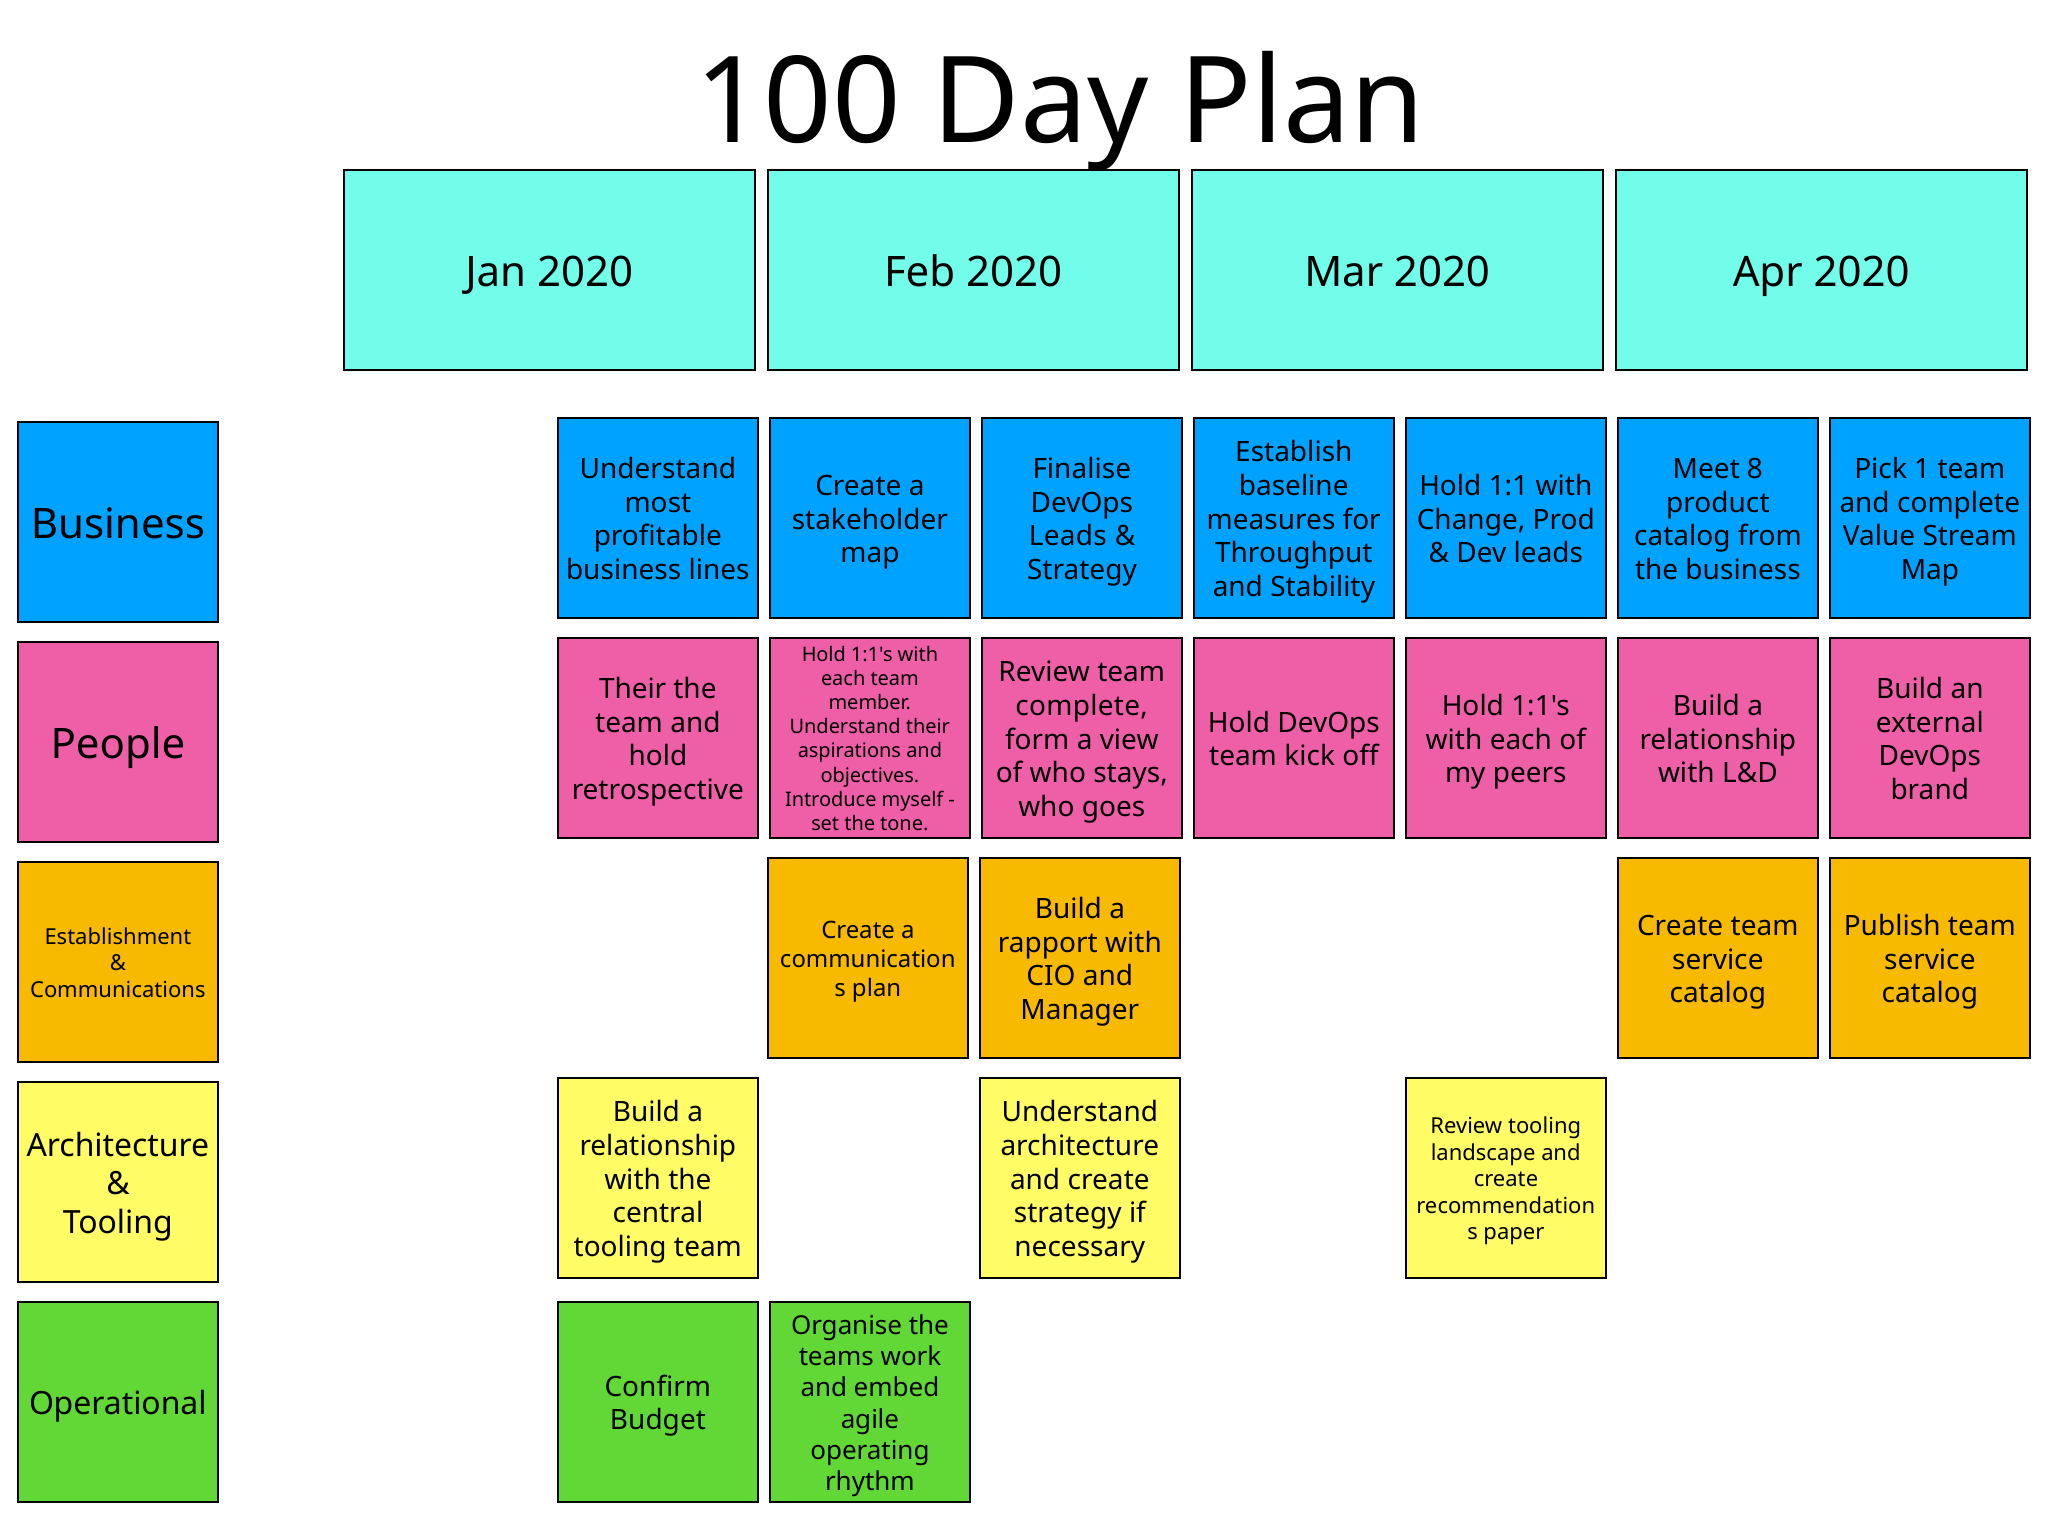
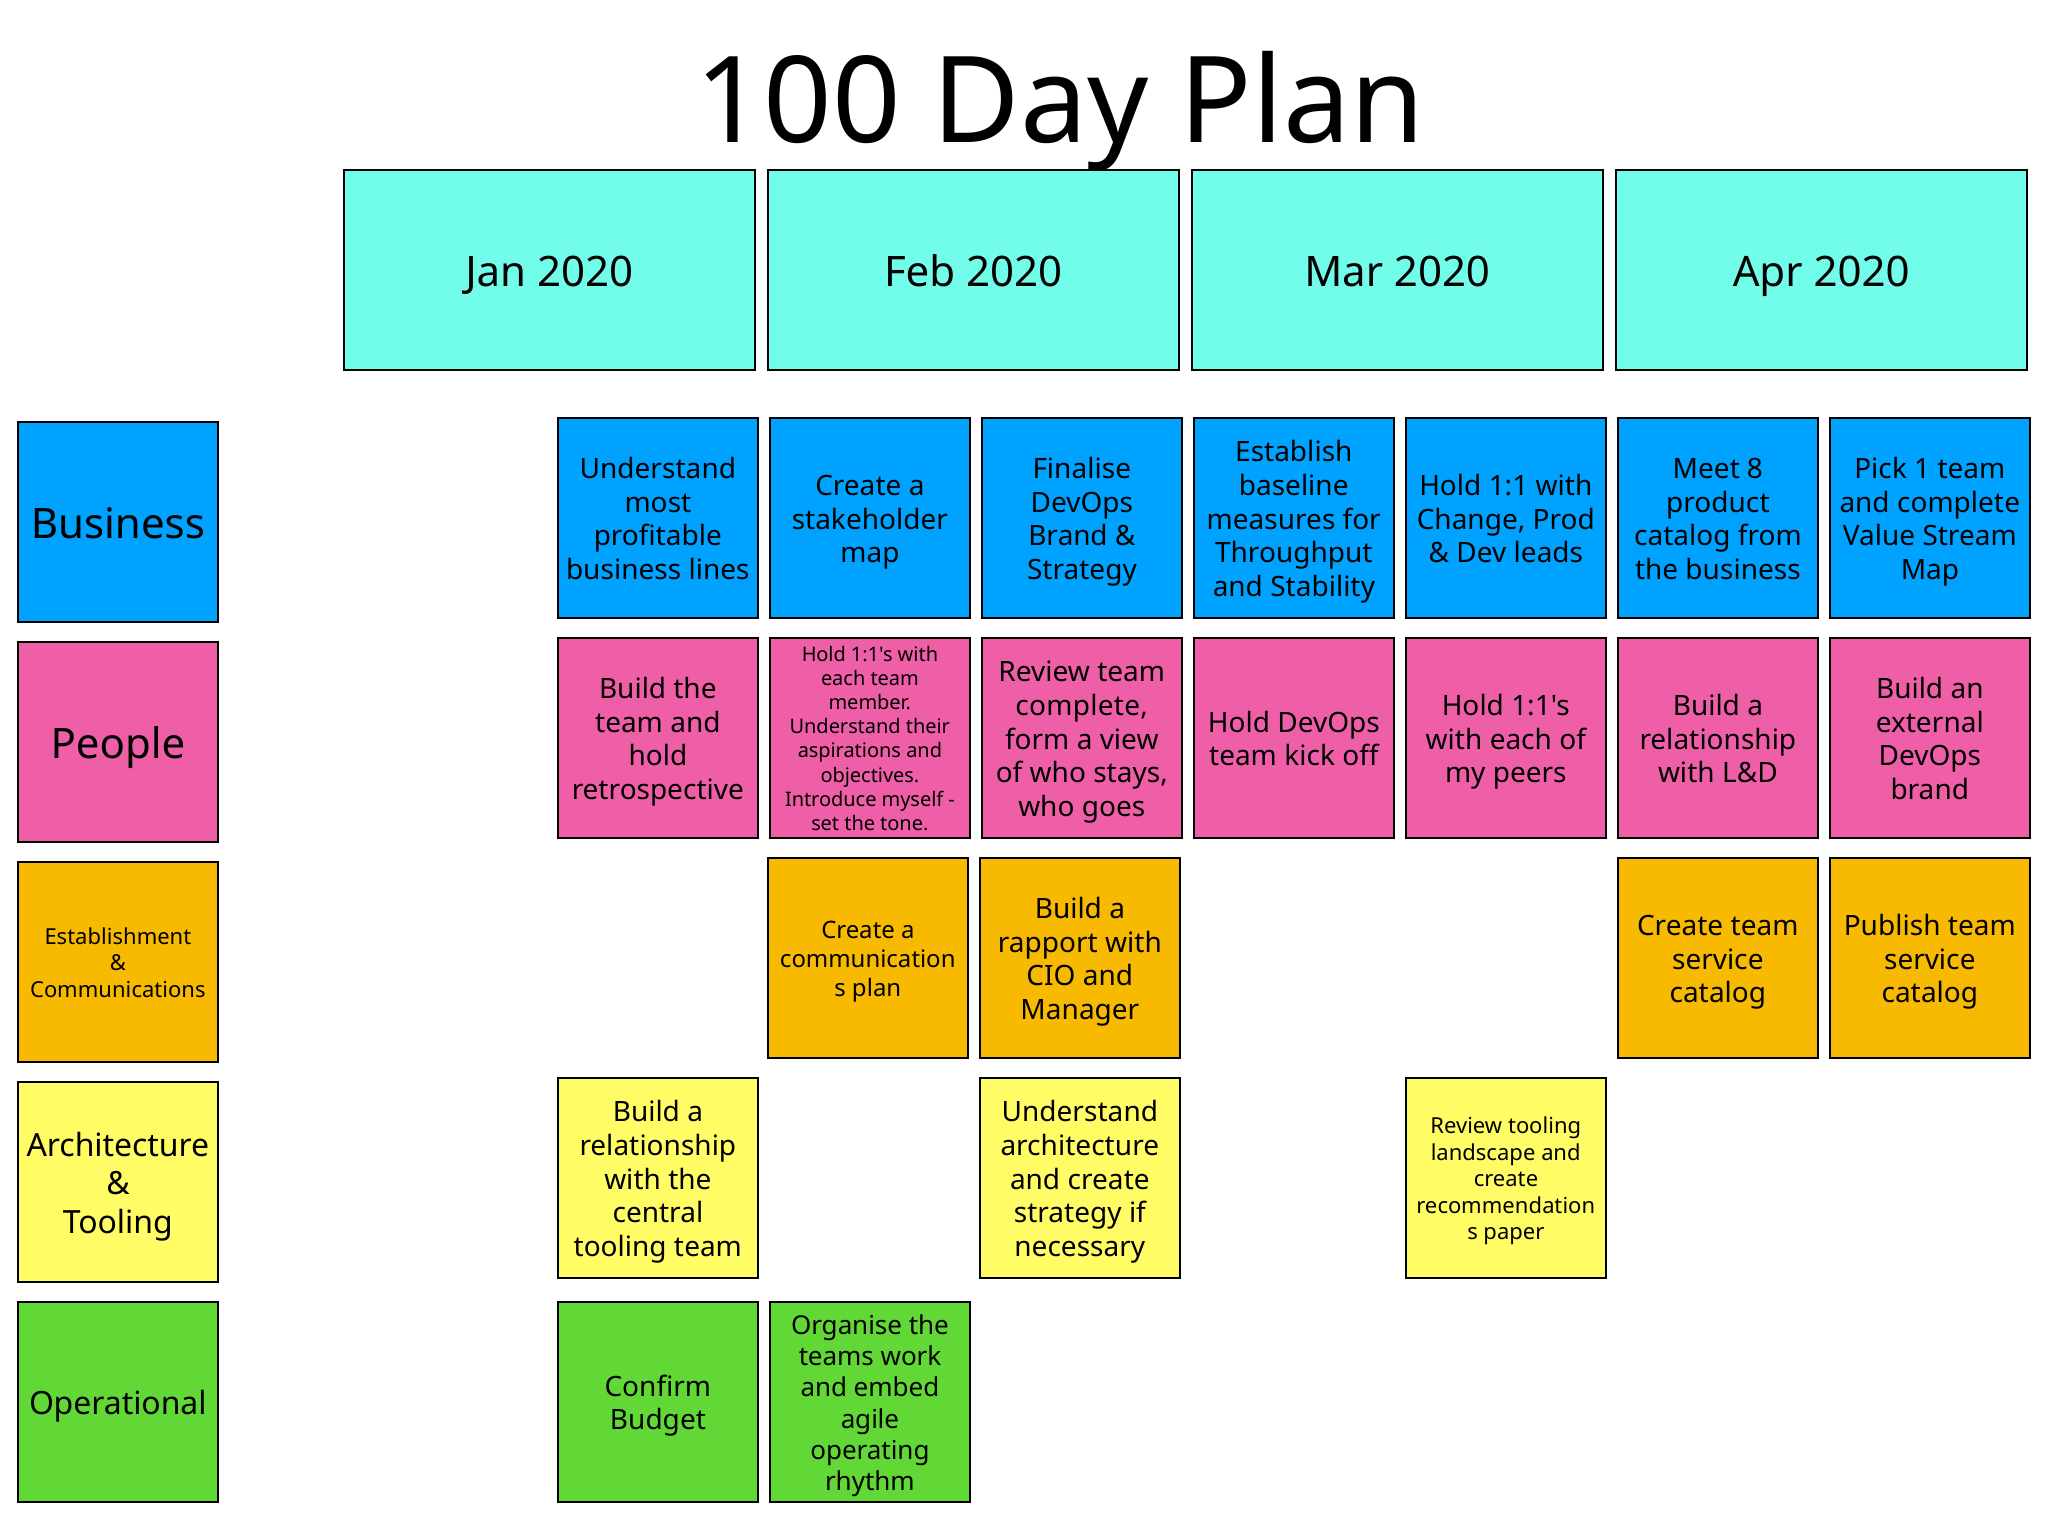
Leads at (1068, 537): Leads -> Brand
Their at (633, 690): Their -> Build
